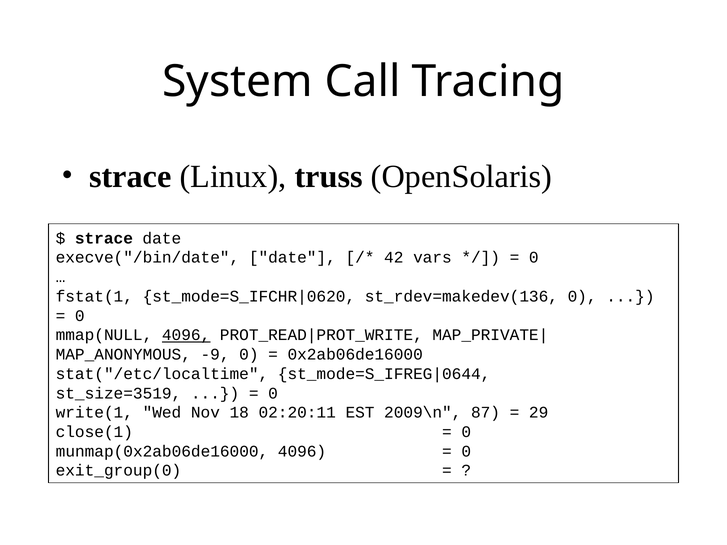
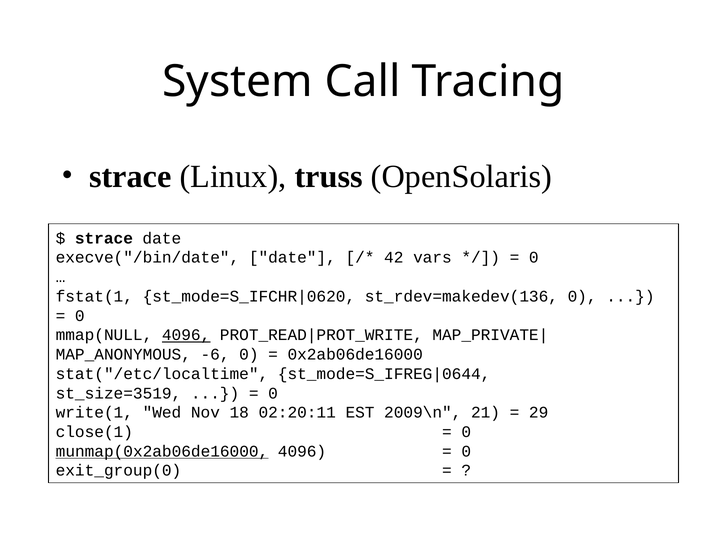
-9: -9 -> -6
87: 87 -> 21
munmap(0x2ab06de16000 underline: none -> present
